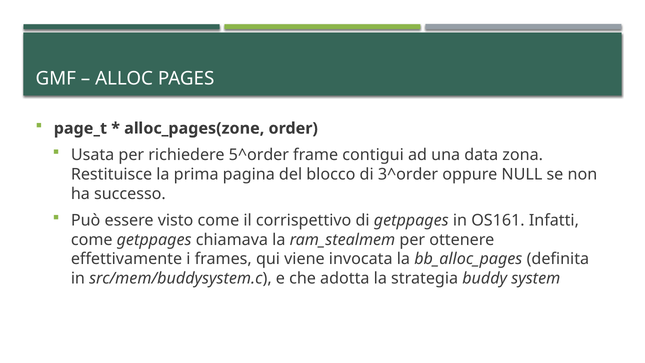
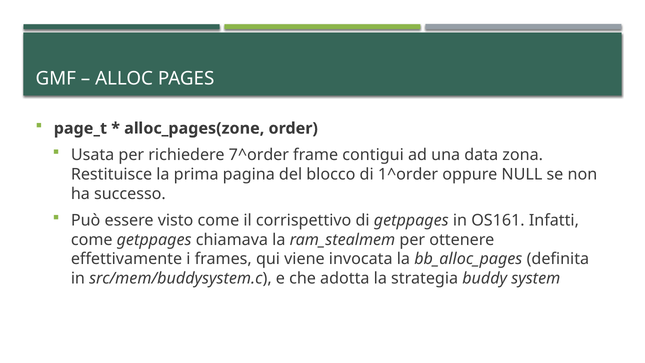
5^order: 5^order -> 7^order
3^order: 3^order -> 1^order
